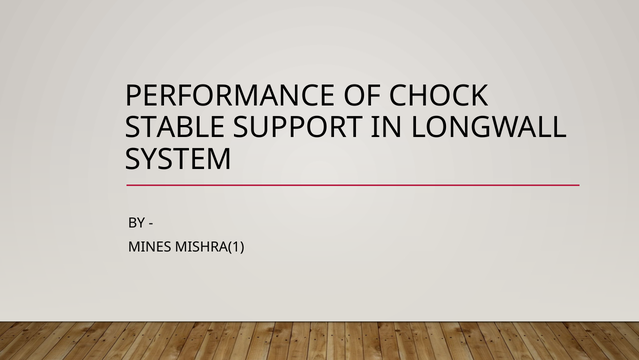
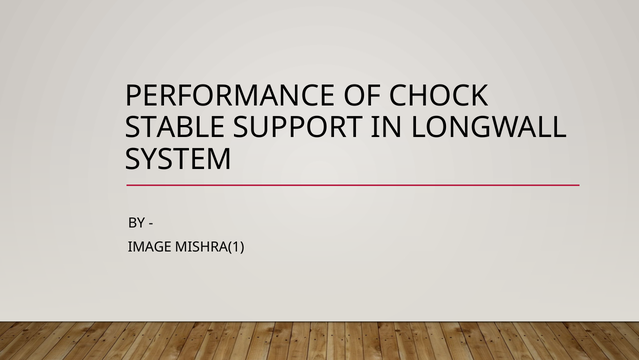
MINES: MINES -> IMAGE
